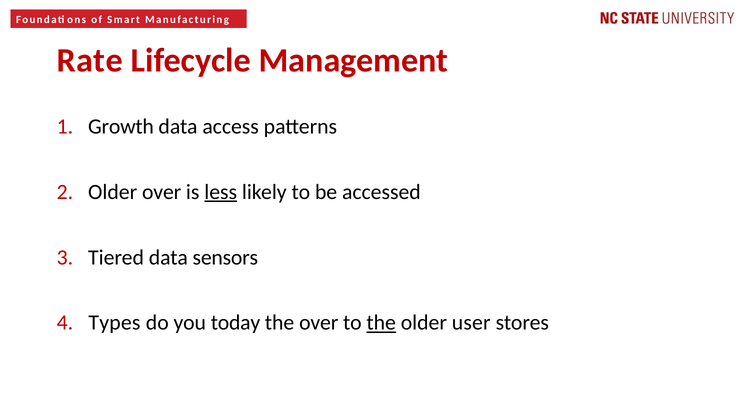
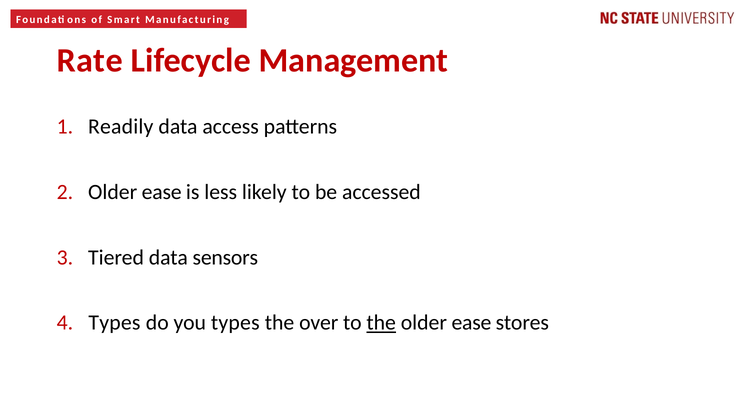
Growth: Growth -> Readily
over at (162, 192): over -> ease
less underline: present -> none
you today: today -> types
user at (471, 323): user -> ease
